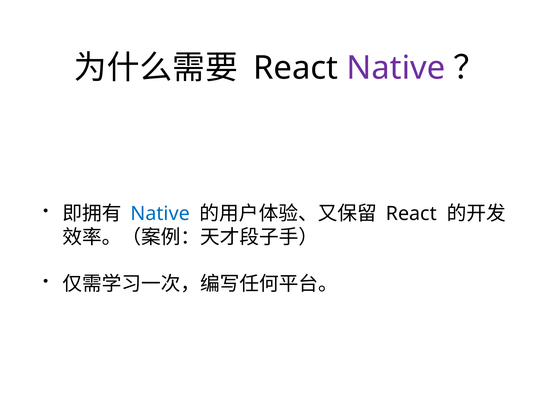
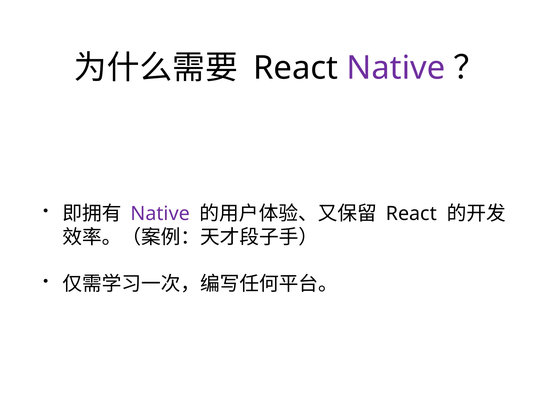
Native at (160, 214) colour: blue -> purple
